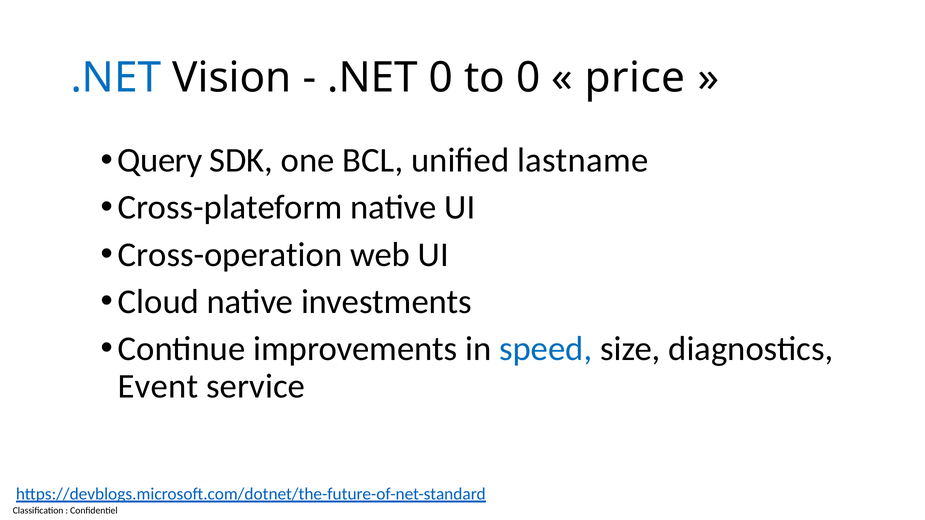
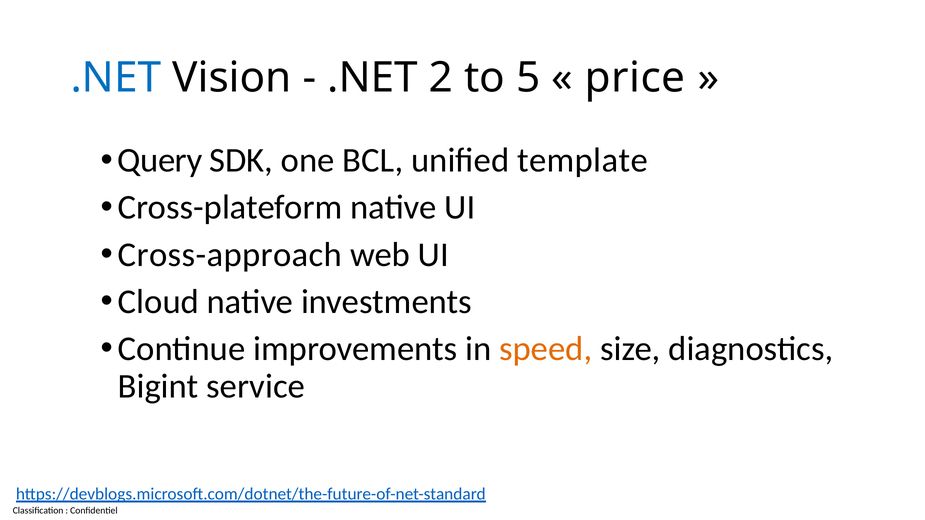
.NET 0: 0 -> 2
to 0: 0 -> 5
lastname: lastname -> template
Cross-operation: Cross-operation -> Cross-approach
speed colour: blue -> orange
Event: Event -> Bigint
